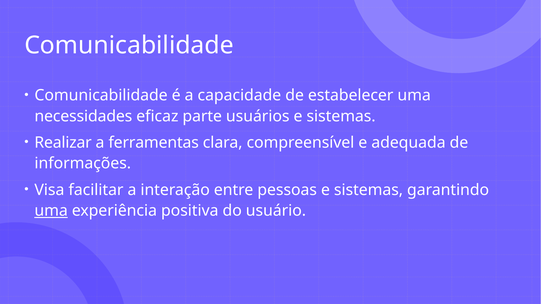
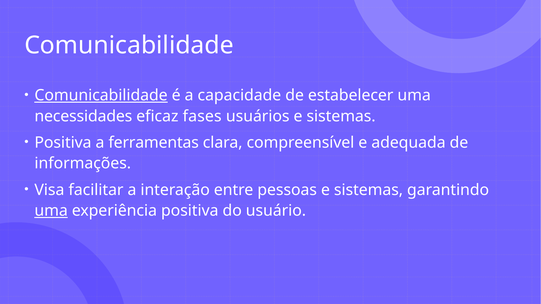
Comunicabilidade at (101, 95) underline: none -> present
parte: parte -> fases
Realizar at (63, 143): Realizar -> Positiva
